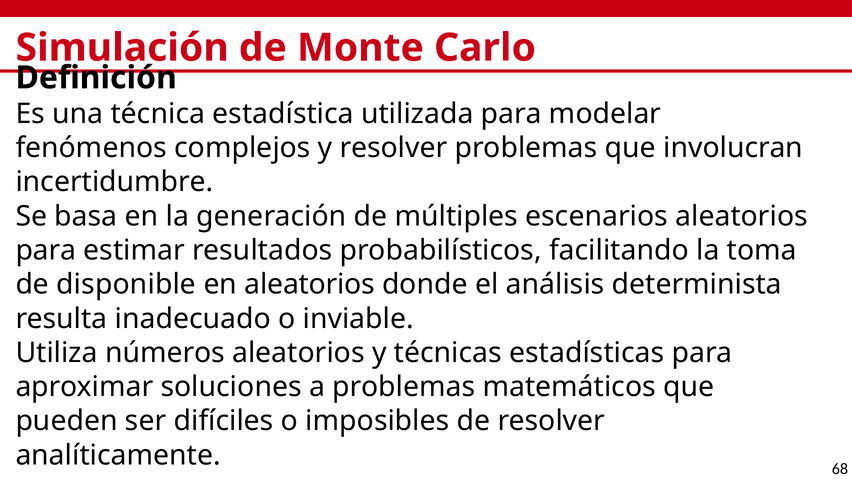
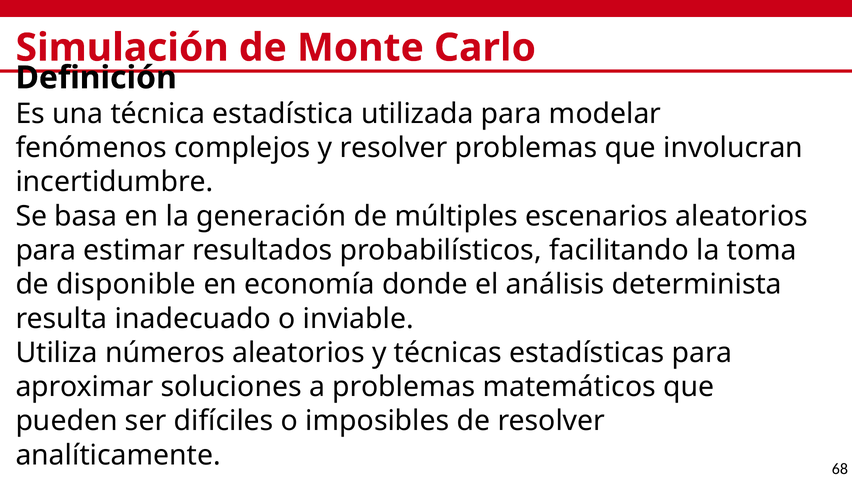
en aleatorios: aleatorios -> economía
